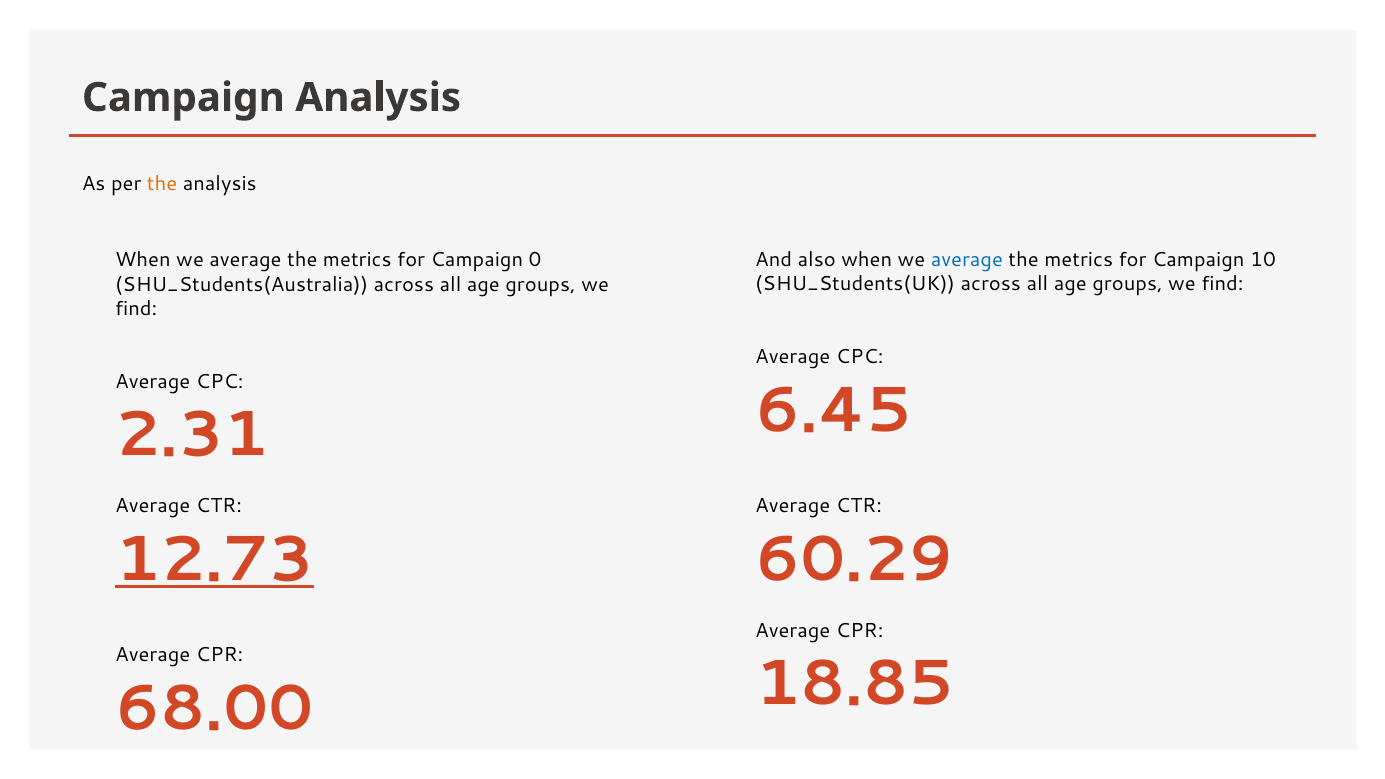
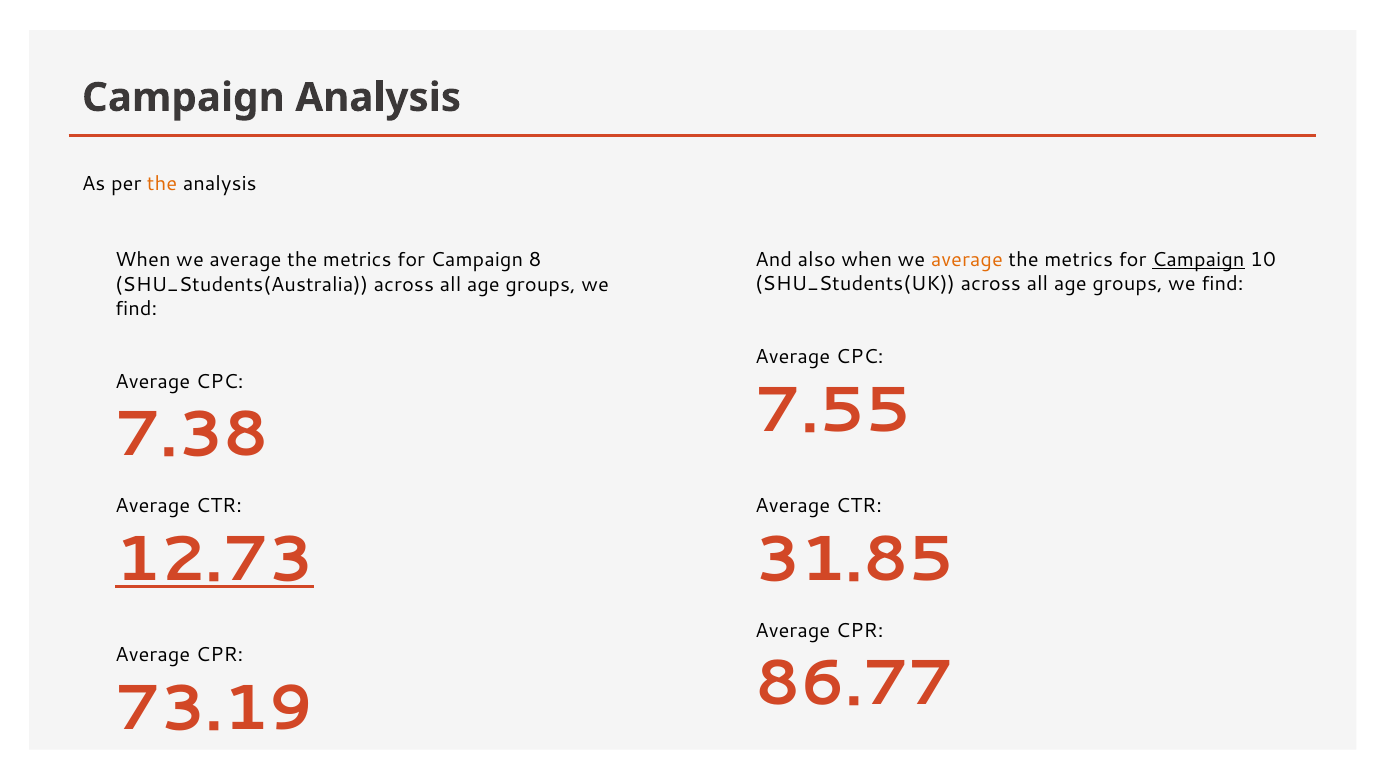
0: 0 -> 8
average at (967, 260) colour: blue -> orange
Campaign at (1198, 260) underline: none -> present
6.45: 6.45 -> 7.55
2.31: 2.31 -> 7.38
60.29: 60.29 -> 31.85
18.85: 18.85 -> 86.77
68.00: 68.00 -> 73.19
